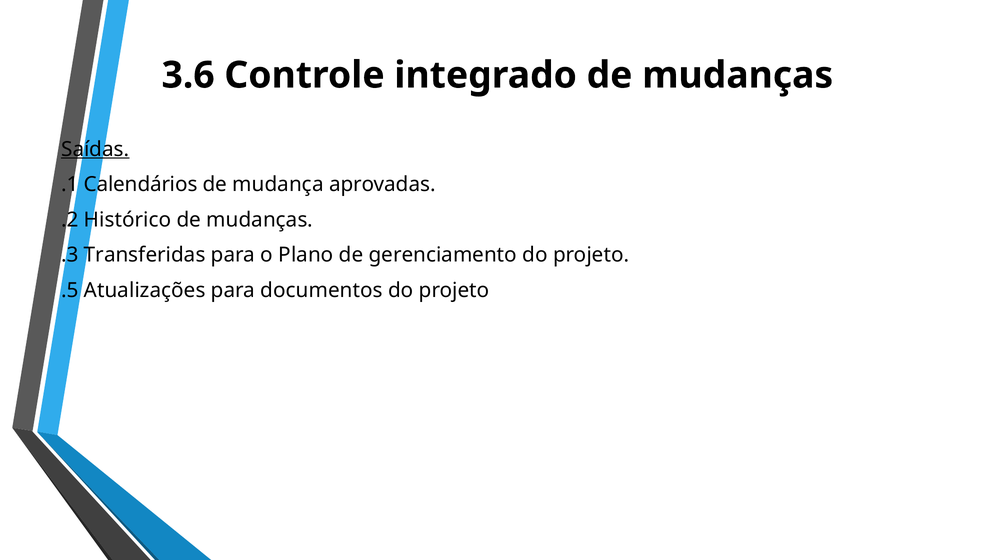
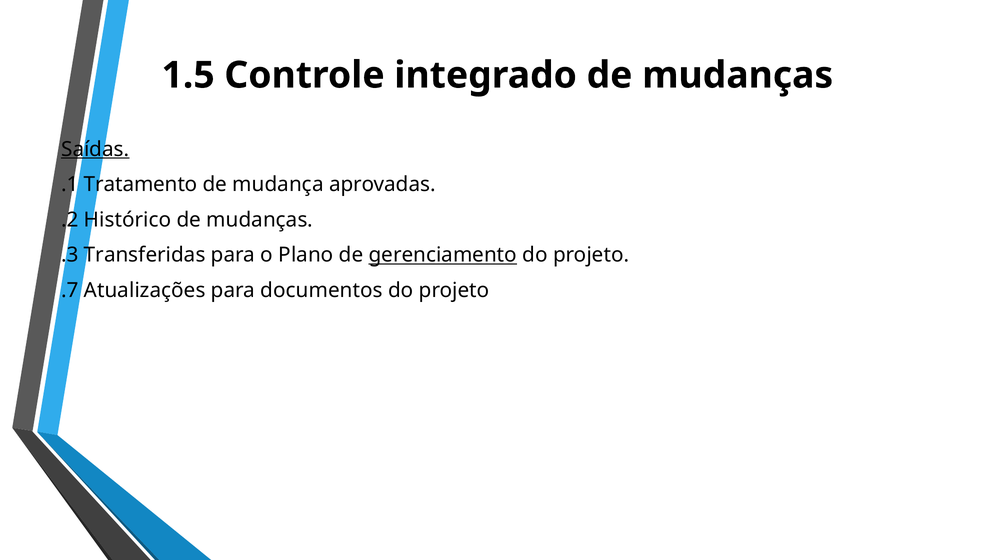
3.6: 3.6 -> 1.5
Calendários: Calendários -> Tratamento
gerenciamento underline: none -> present
.5: .5 -> .7
